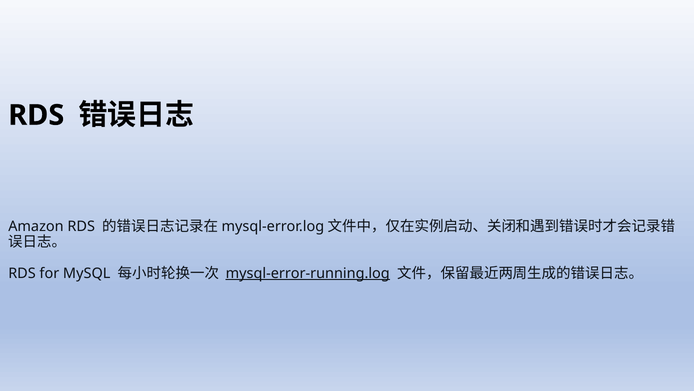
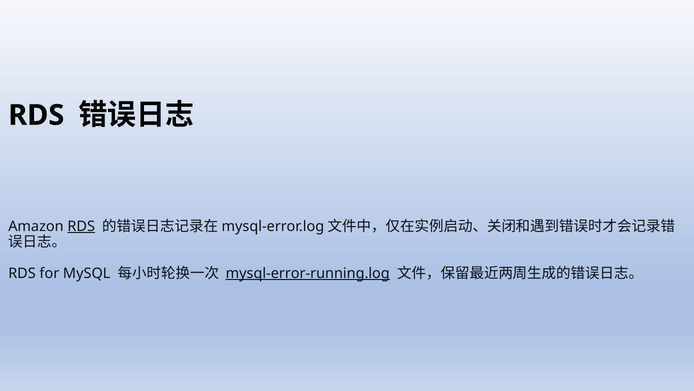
RDS at (81, 226) underline: none -> present
